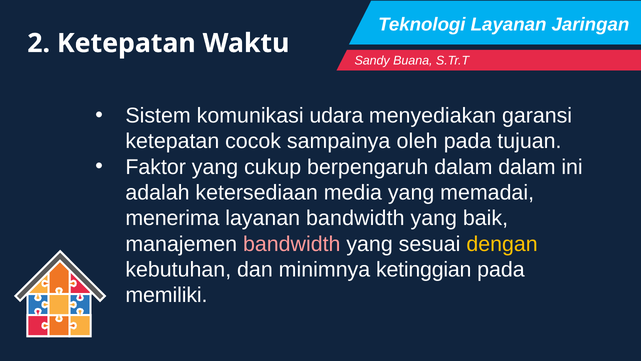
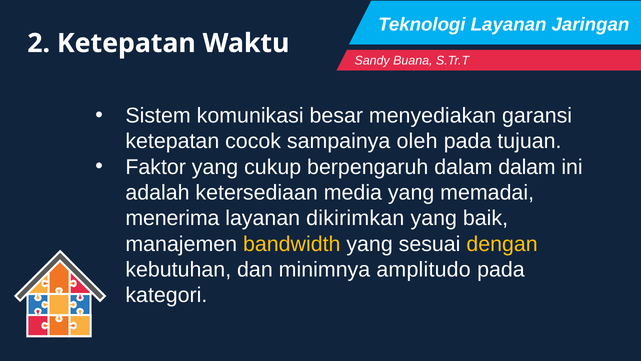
udara: udara -> besar
layanan bandwidth: bandwidth -> dikirimkan
bandwidth at (292, 244) colour: pink -> yellow
ketinggian: ketinggian -> amplitudo
memiliki: memiliki -> kategori
